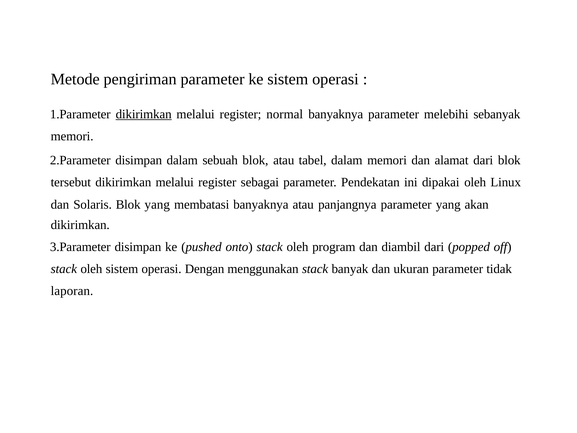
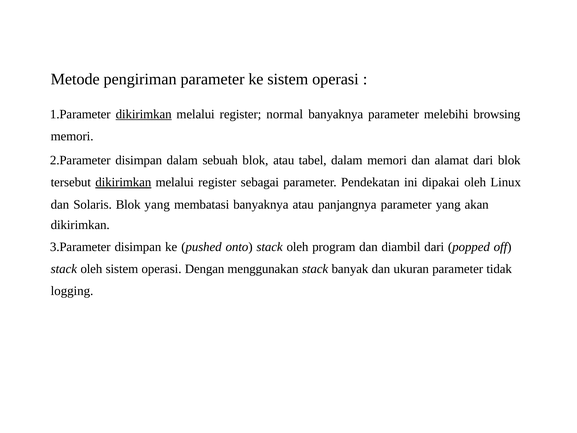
sebanyak: sebanyak -> browsing
dikirimkan at (123, 182) underline: none -> present
laporan: laporan -> logging
